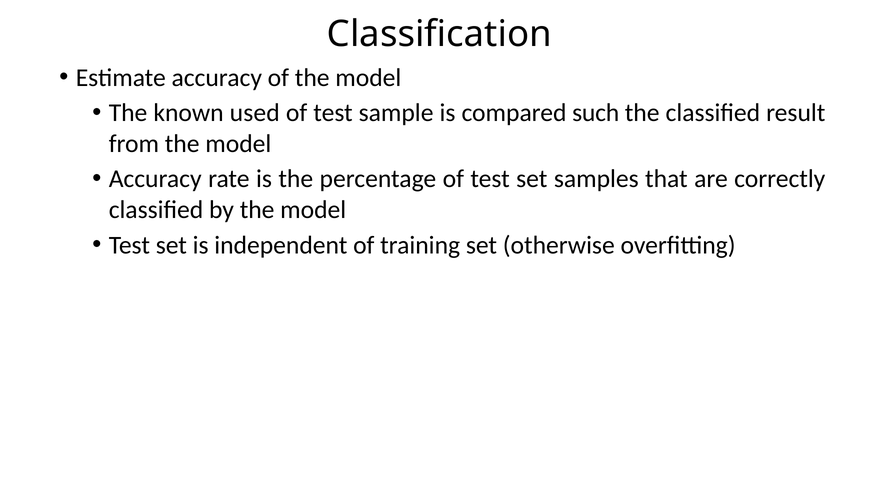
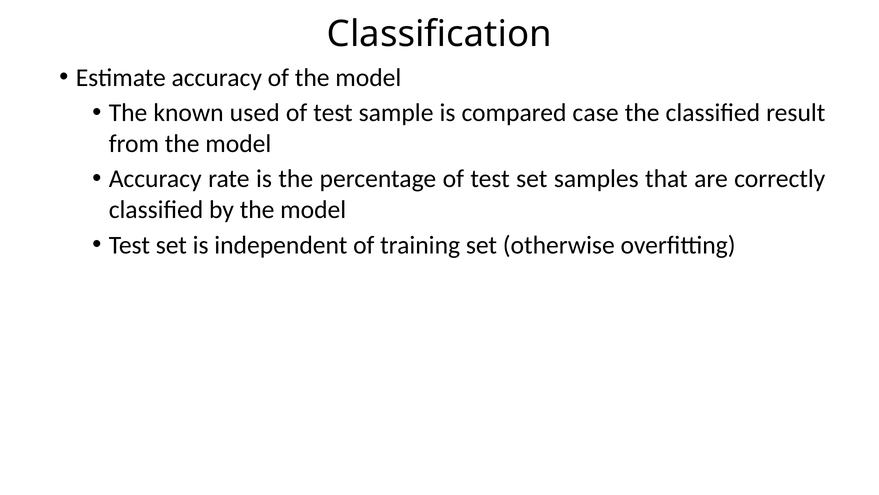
such: such -> case
